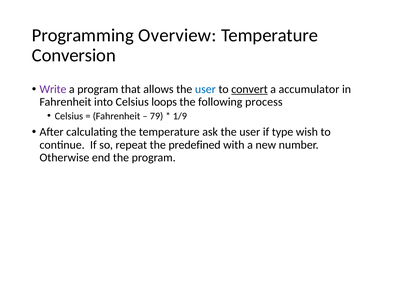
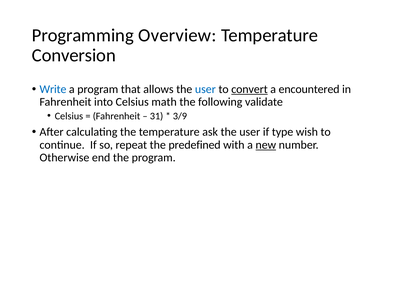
Write colour: purple -> blue
accumulator: accumulator -> encountered
loops: loops -> math
process: process -> validate
79: 79 -> 31
1/9: 1/9 -> 3/9
new underline: none -> present
